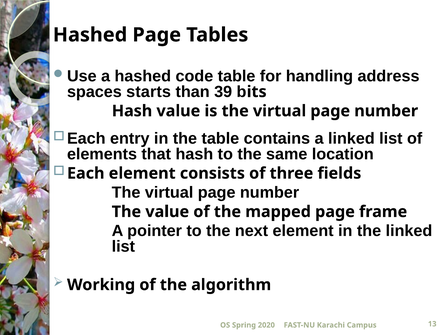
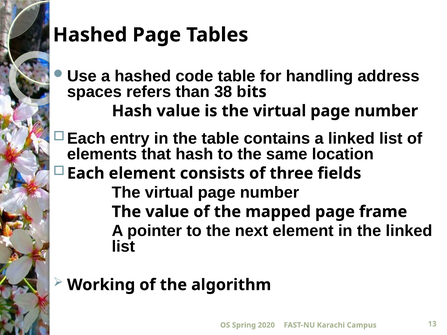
starts: starts -> refers
39: 39 -> 38
